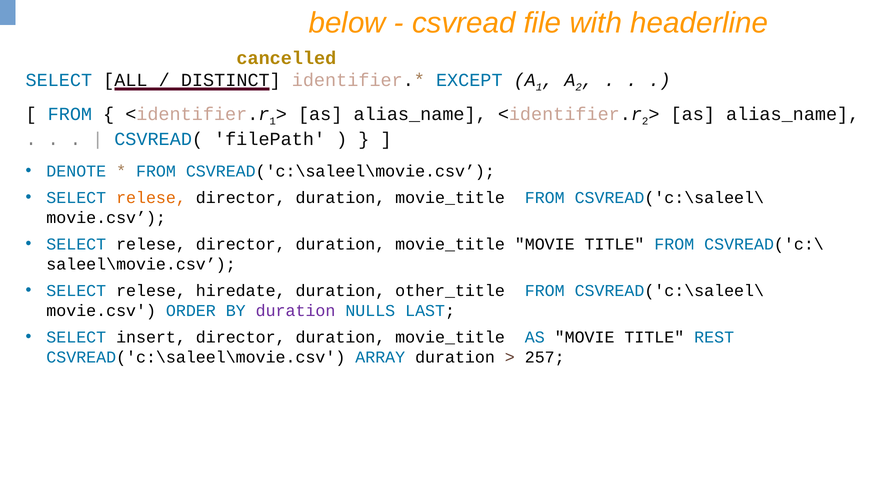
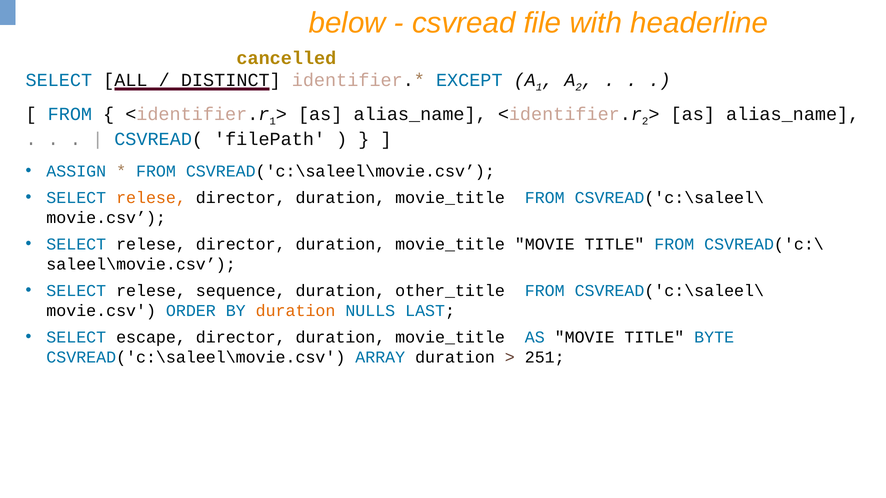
DENOTE: DENOTE -> ASSIGN
hiredate: hiredate -> sequence
duration at (296, 311) colour: purple -> orange
insert: insert -> escape
REST: REST -> BYTE
257: 257 -> 251
